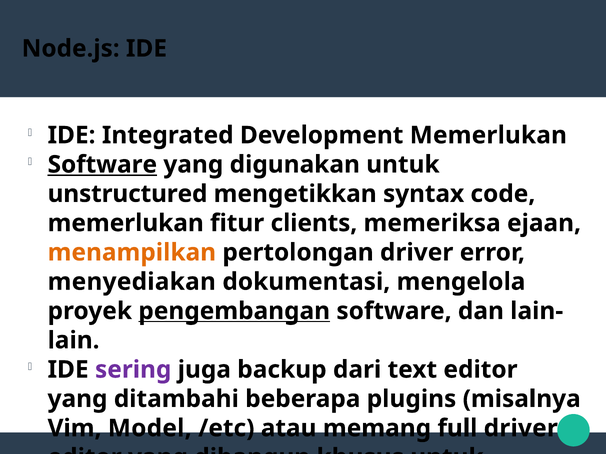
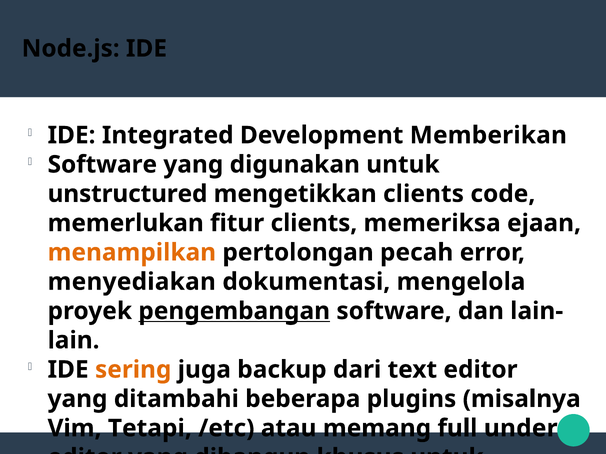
Development Memerlukan: Memerlukan -> Memberikan
Software at (102, 165) underline: present -> none
mengetikkan syntax: syntax -> clients
pertolongan driver: driver -> pecah
sering colour: purple -> orange
Model: Model -> Tetapi
full driver: driver -> under
